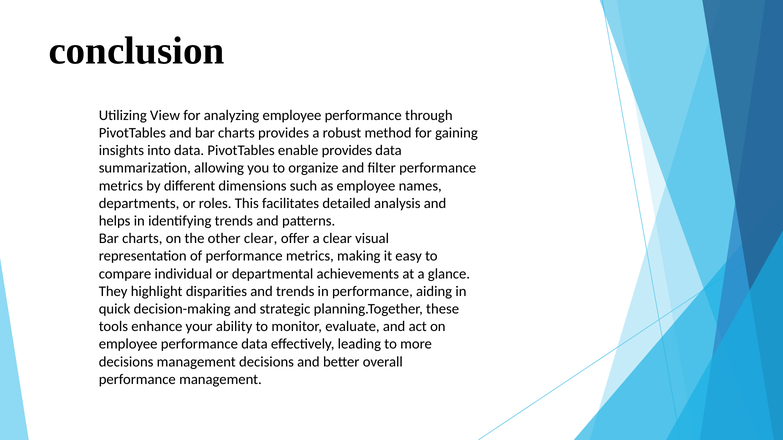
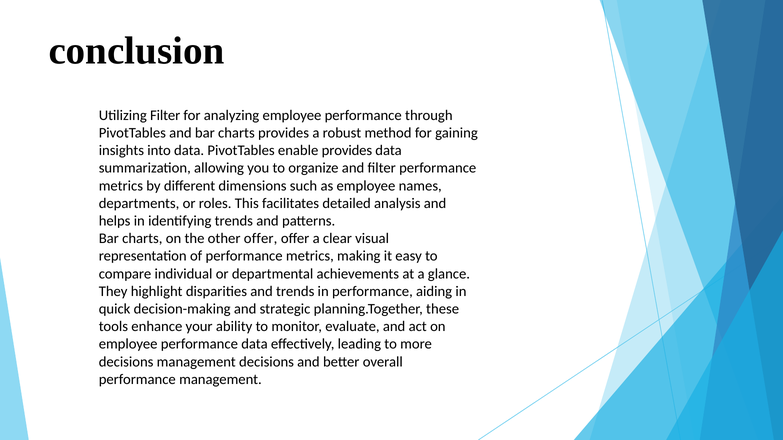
Utilizing View: View -> Filter
other clear: clear -> offer
